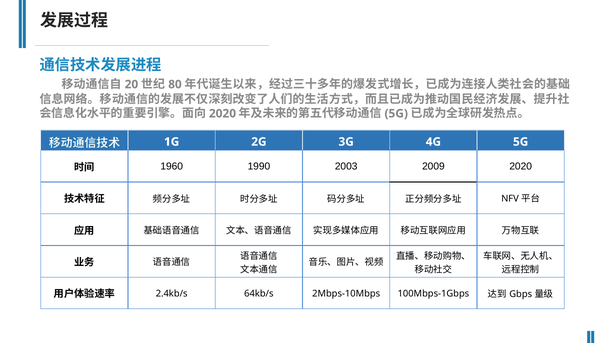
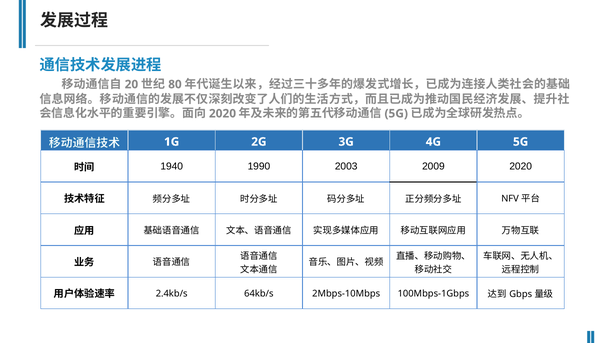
1960: 1960 -> 1940
